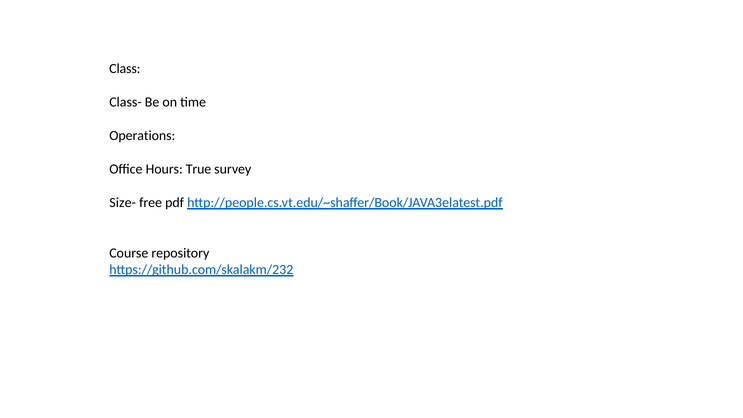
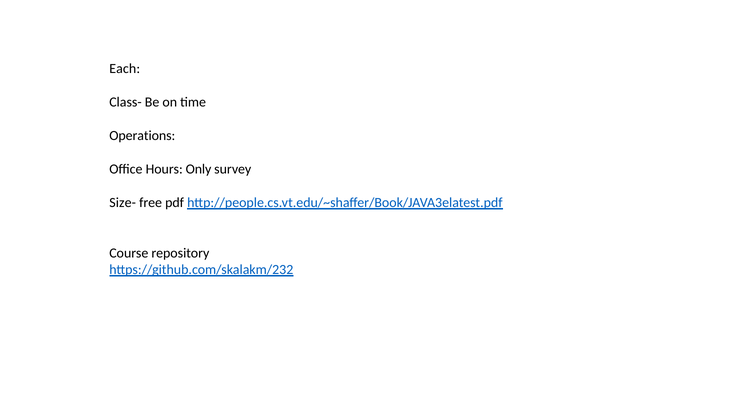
Class: Class -> Each
True: True -> Only
